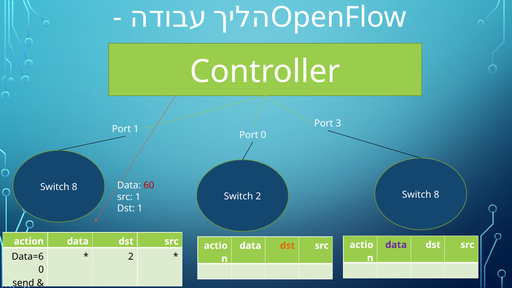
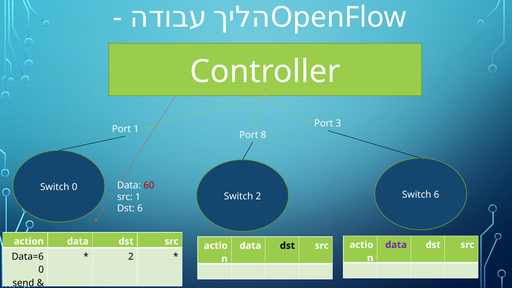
Port 0: 0 -> 8
8 at (75, 187): 8 -> 0
2 Switch 8: 8 -> 6
Dst 1: 1 -> 6
dst at (287, 246) colour: orange -> black
